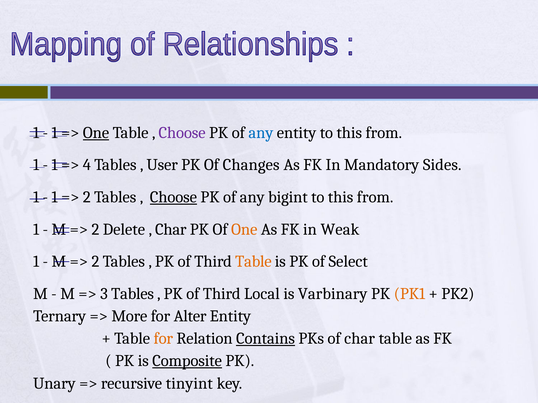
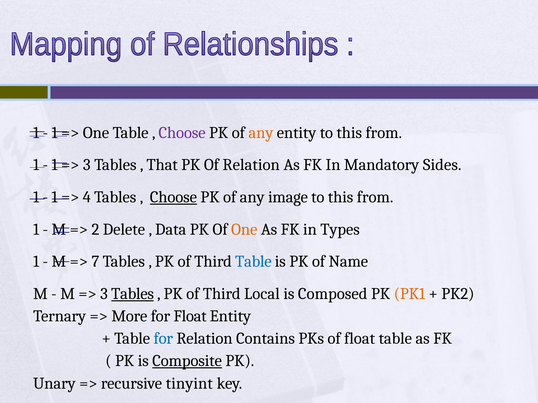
One at (96, 133) underline: present -> none
any at (261, 133) colour: blue -> orange
4 at (87, 165): 4 -> 3
User: User -> That
Of Changes: Changes -> Relation
2 at (87, 197): 2 -> 4
bigint: bigint -> image
Char at (171, 230): Char -> Data
Weak: Weak -> Types
2 at (95, 262): 2 -> 7
Table at (253, 262) colour: orange -> blue
Select: Select -> Name
Tables at (133, 294) underline: none -> present
Varbinary: Varbinary -> Composed
for Alter: Alter -> Float
for at (163, 339) colour: orange -> blue
Contains underline: present -> none
of char: char -> float
